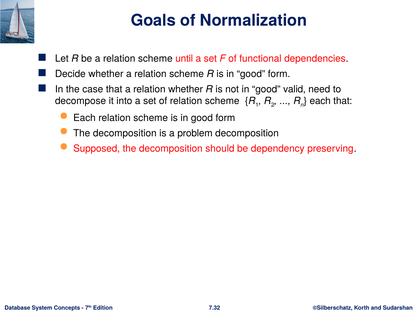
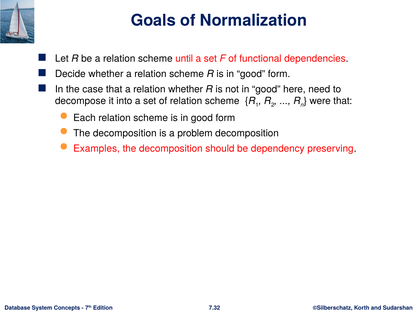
valid: valid -> here
each at (320, 101): each -> were
Supposed: Supposed -> Examples
